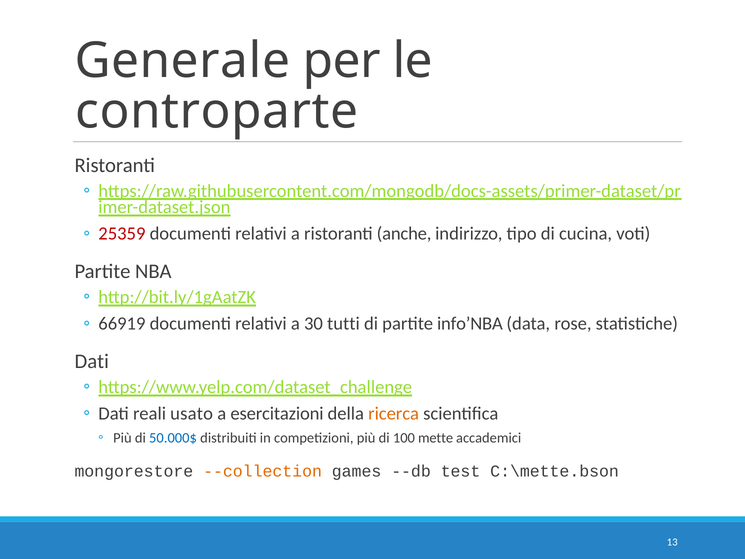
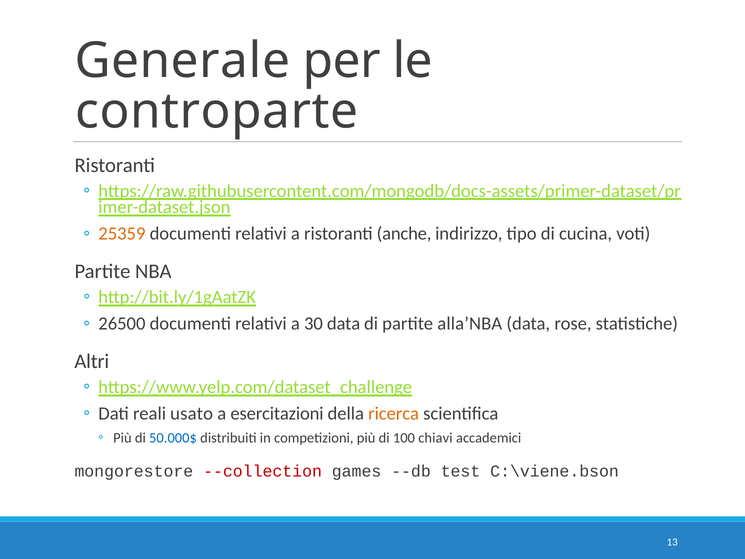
25359 colour: red -> orange
66919: 66919 -> 26500
30 tutti: tutti -> data
info’NBA: info’NBA -> alla’NBA
Dati at (92, 361): Dati -> Altri
mette: mette -> chiavi
--collection colour: orange -> red
C:\mette.bson: C:\mette.bson -> C:\viene.bson
